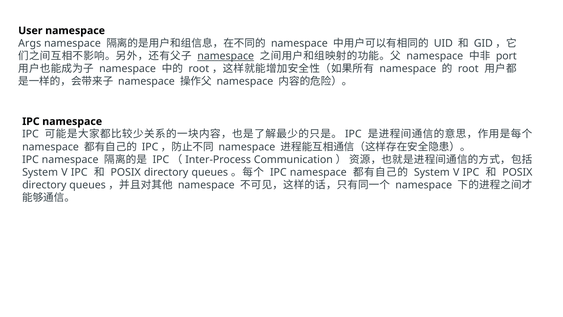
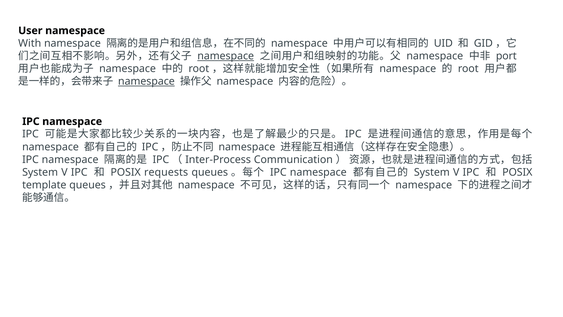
Args: Args -> With
namespace at (146, 81) underline: none -> present
directory at (166, 172): directory -> requests
directory at (44, 185): directory -> template
